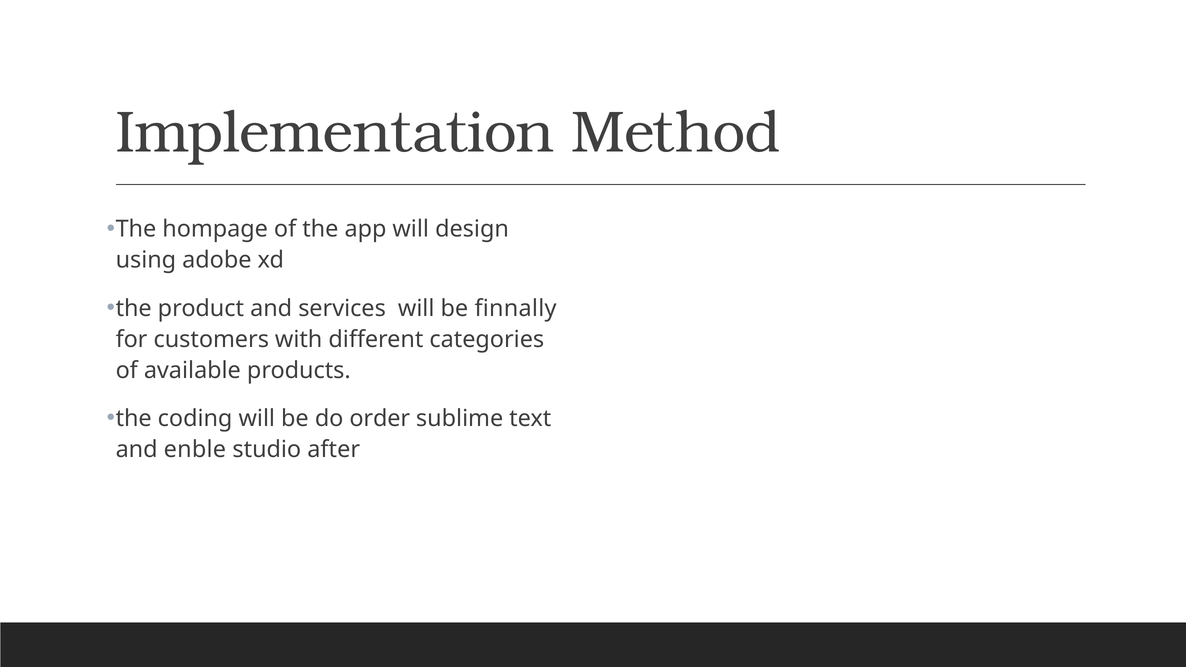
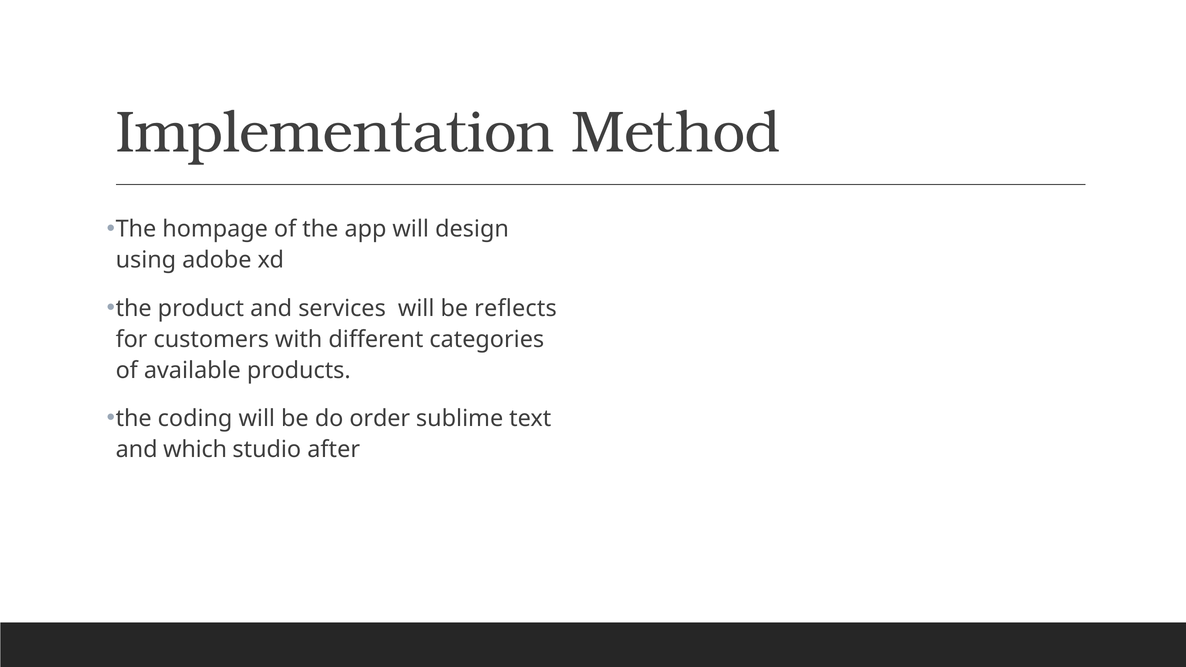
finnally: finnally -> reflects
enble: enble -> which
